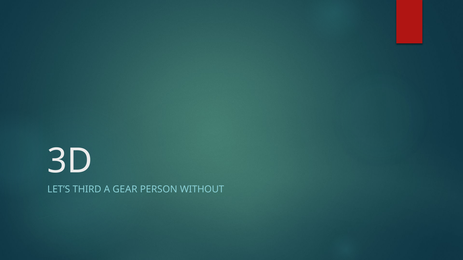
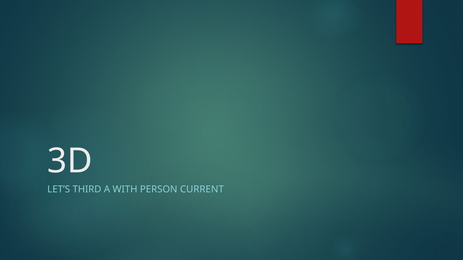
GEAR: GEAR -> WITH
WITHOUT: WITHOUT -> CURRENT
